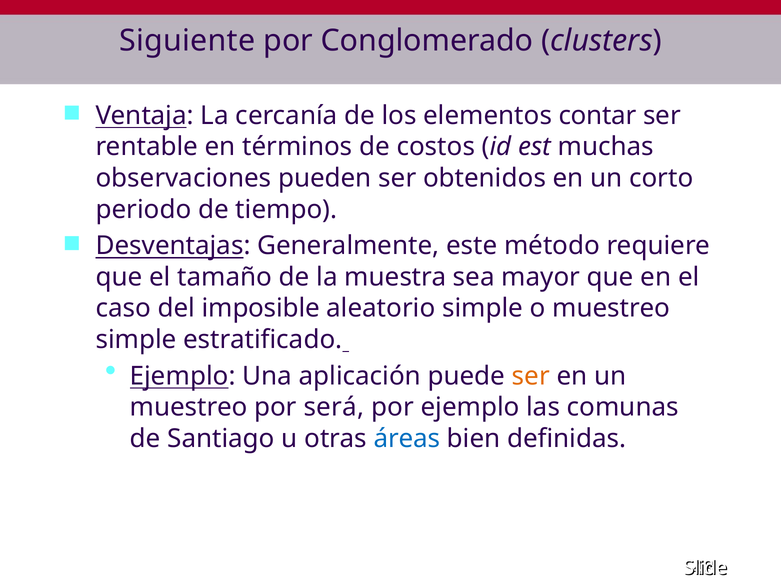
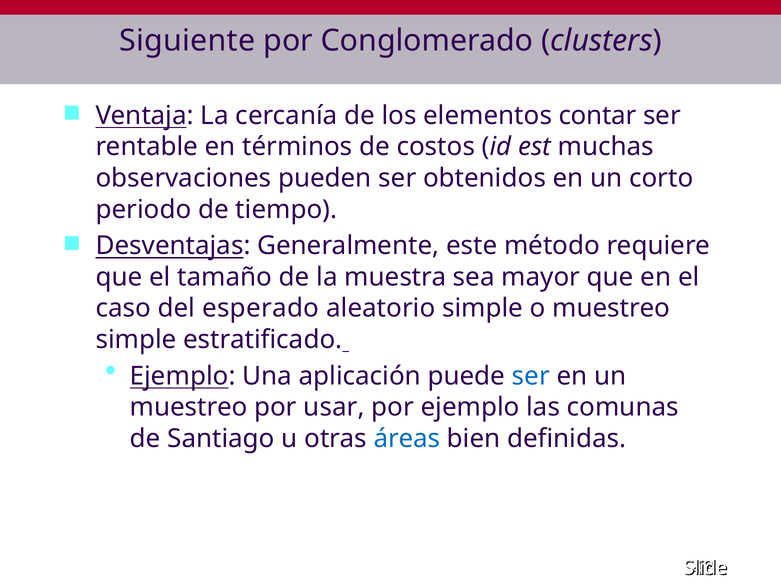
imposible: imposible -> esperado
ser at (531, 376) colour: orange -> blue
será: será -> usar
